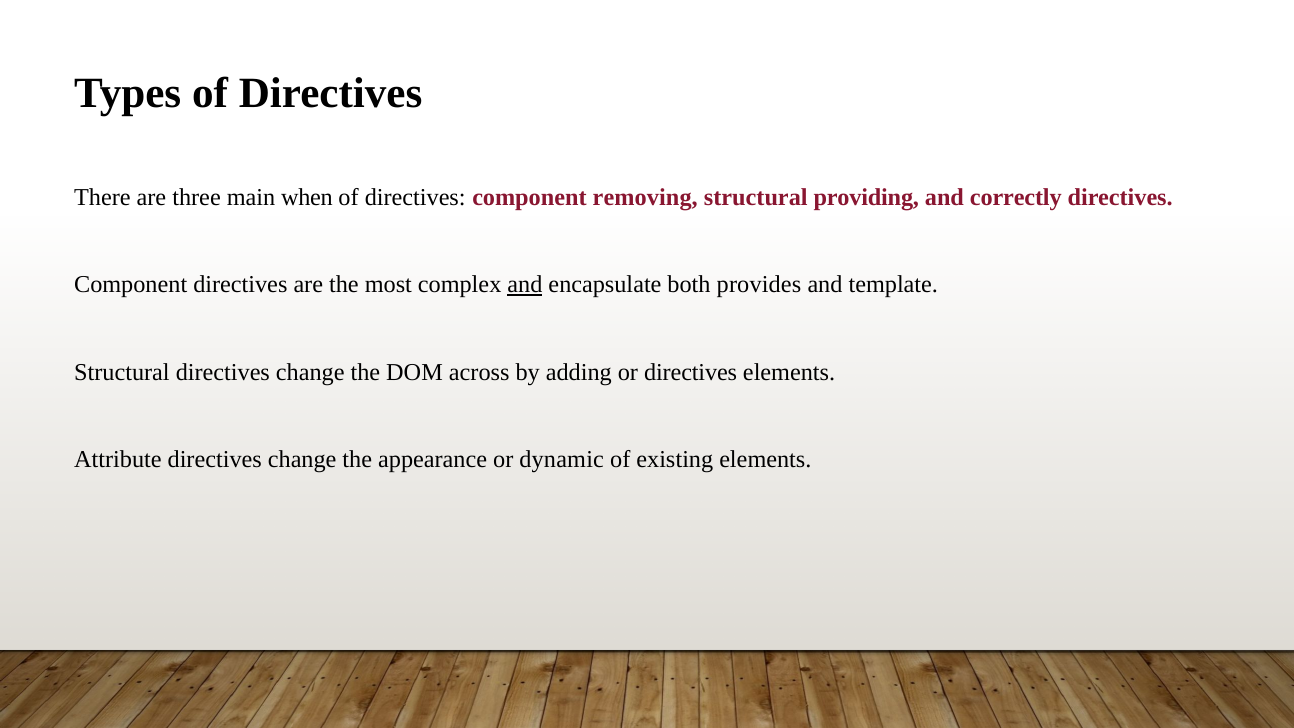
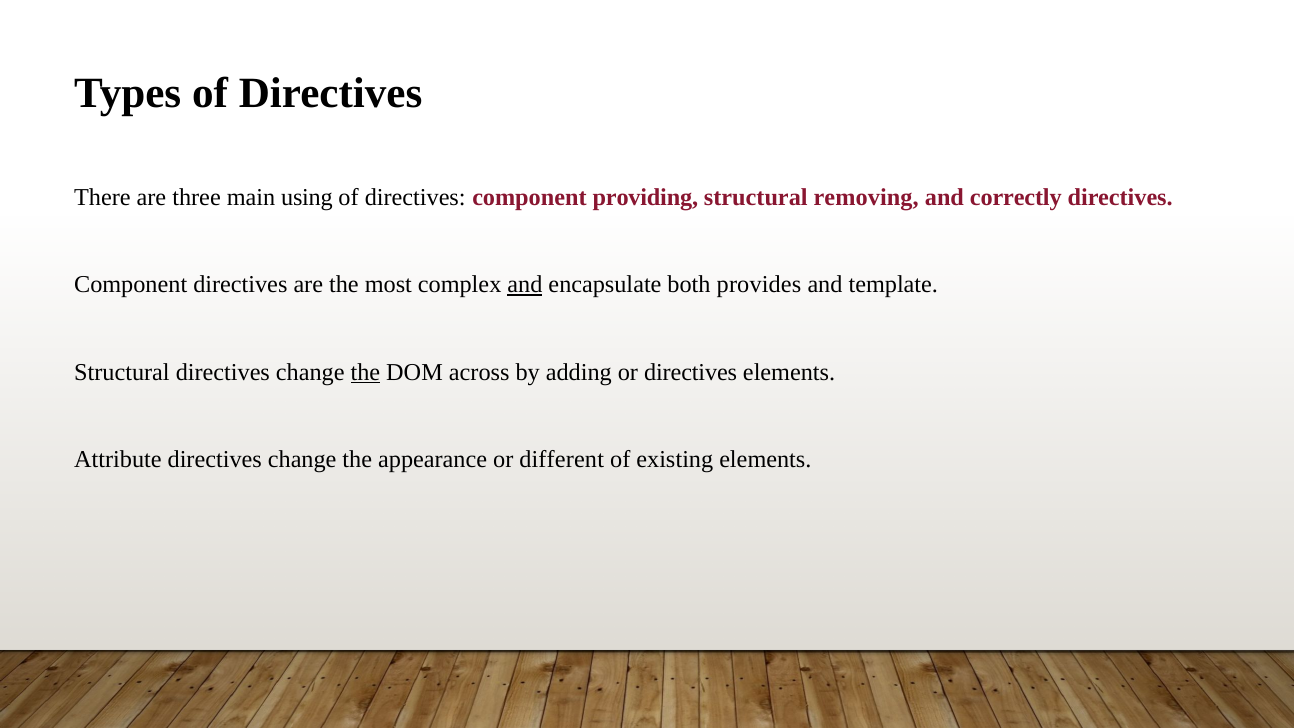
when: when -> using
removing: removing -> providing
providing: providing -> removing
the at (365, 372) underline: none -> present
dynamic: dynamic -> different
